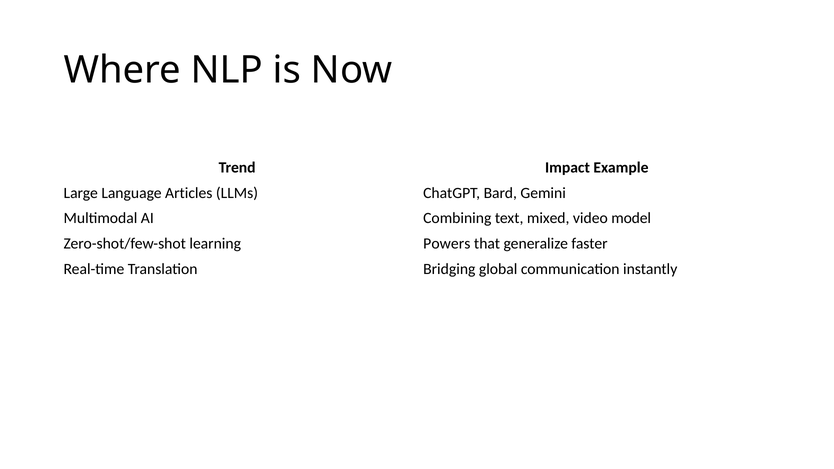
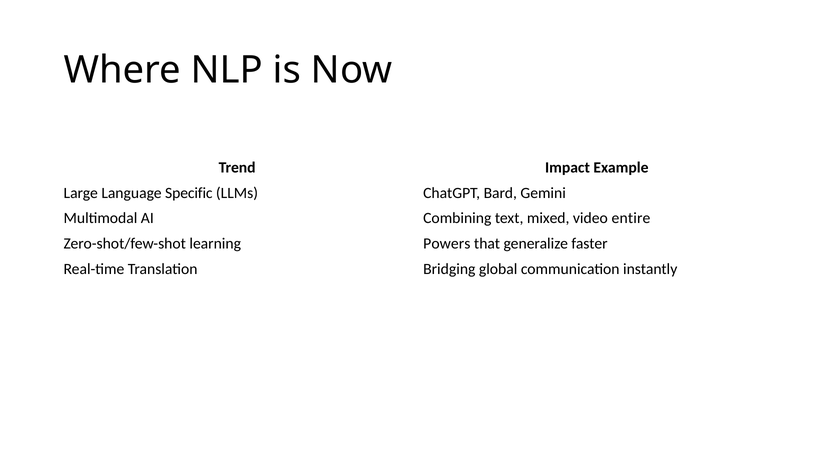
Articles: Articles -> Specific
model: model -> entire
